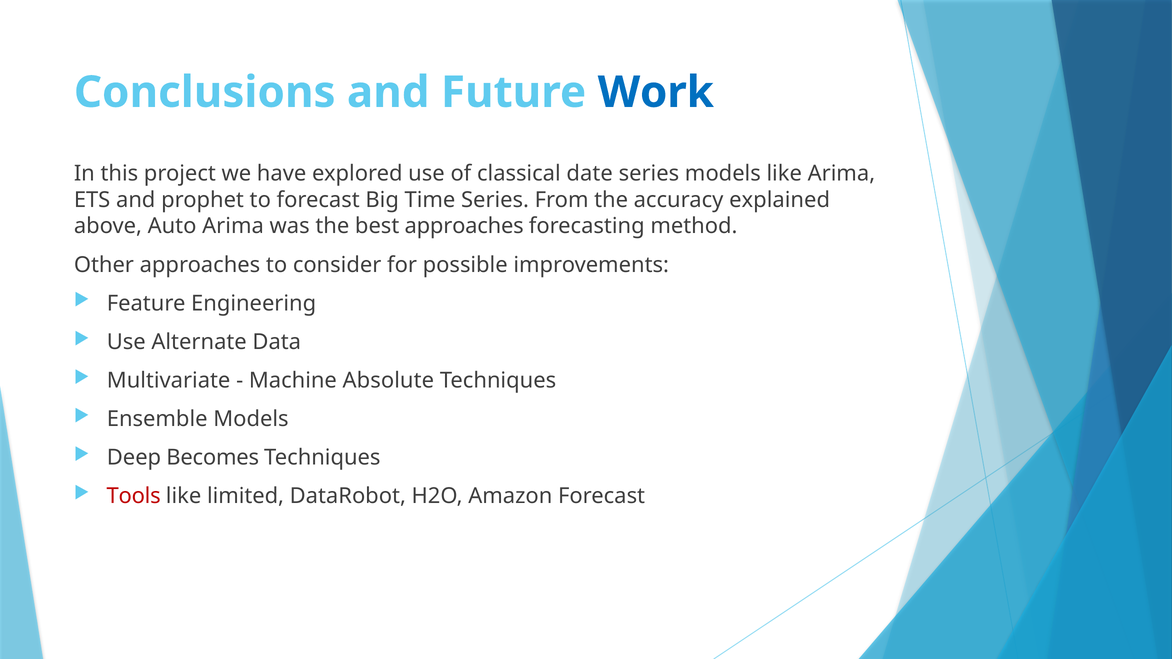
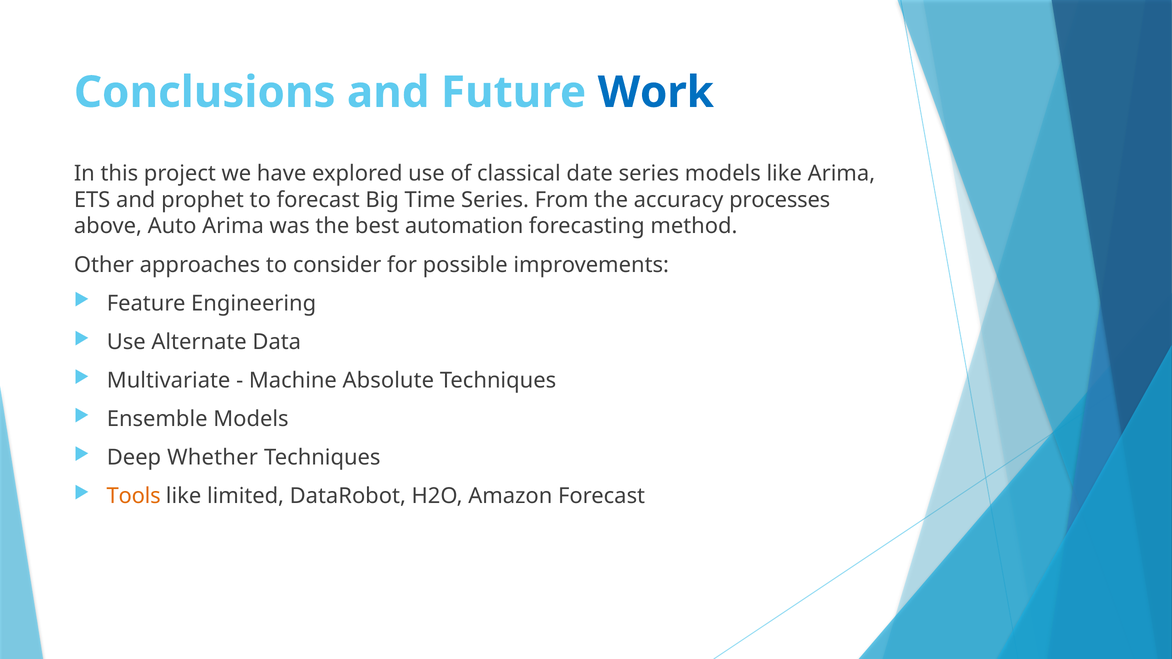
explained: explained -> processes
best approaches: approaches -> automation
Becomes: Becomes -> Whether
Tools colour: red -> orange
